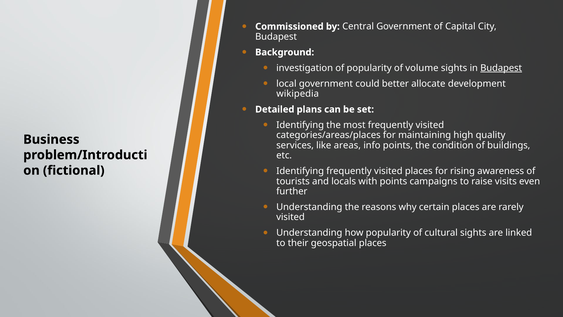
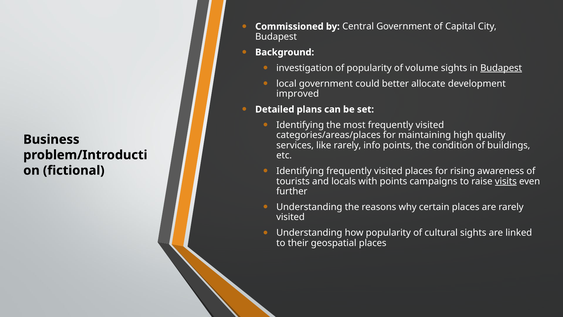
wikipedia: wikipedia -> improved
like areas: areas -> rarely
visits underline: none -> present
